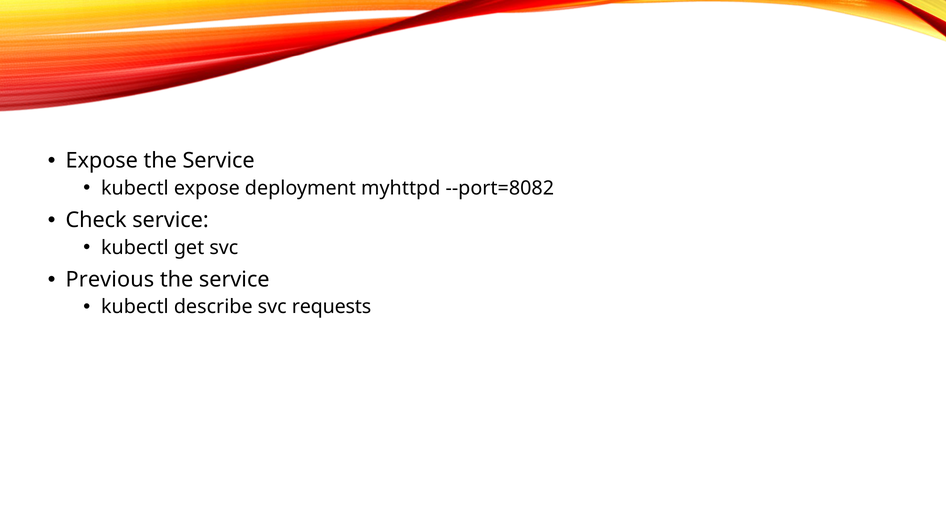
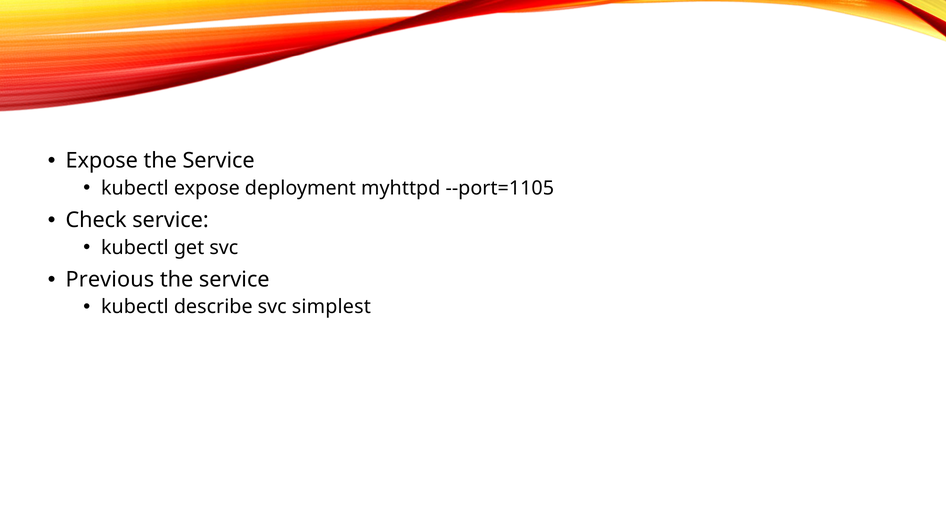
--port=8082: --port=8082 -> --port=1105
requests: requests -> simplest
